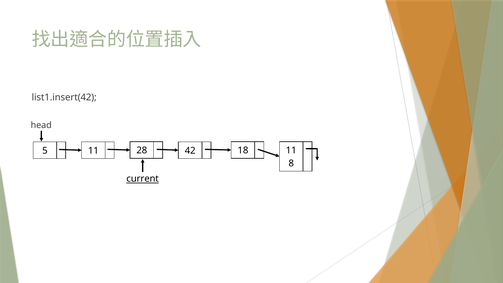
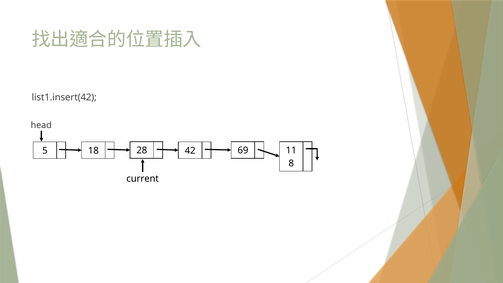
5 11: 11 -> 18
18: 18 -> 69
current underline: present -> none
